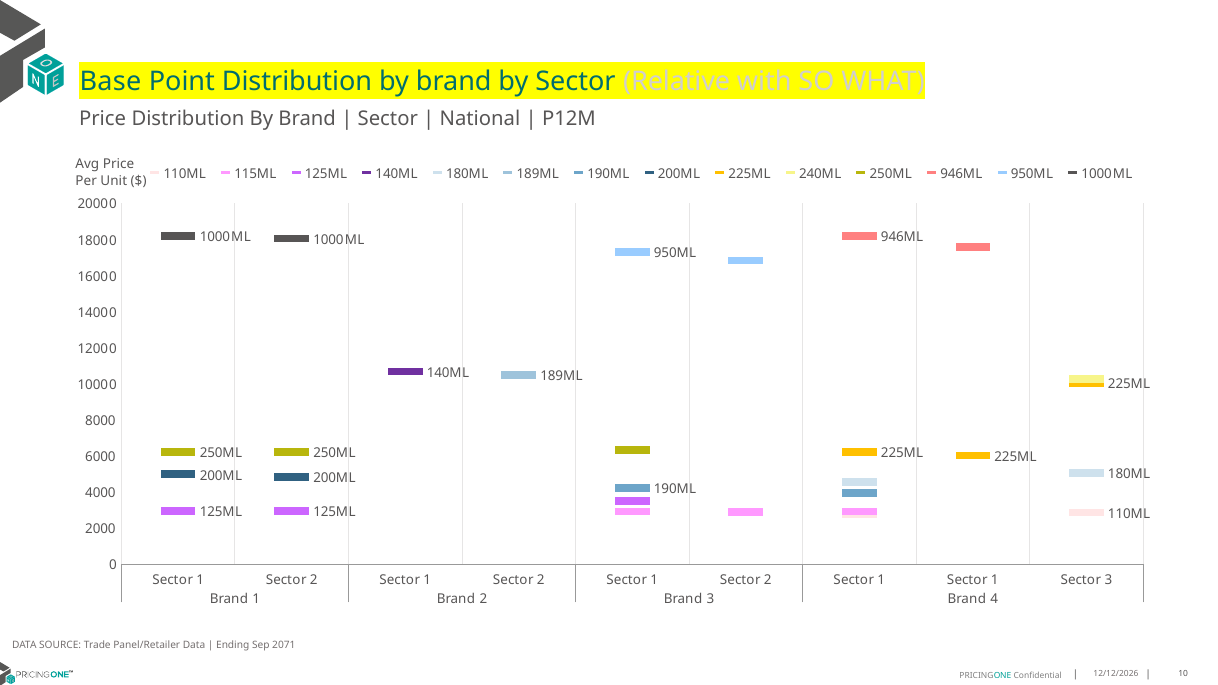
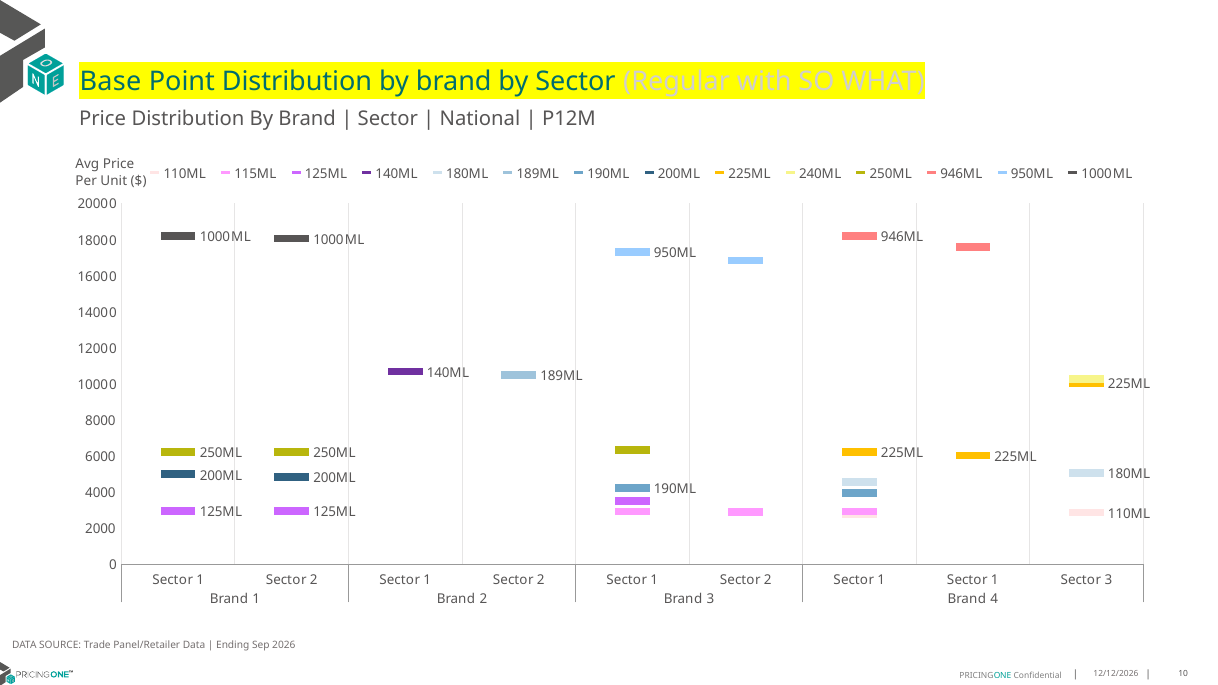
Relative: Relative -> Regular
2071: 2071 -> 2026
